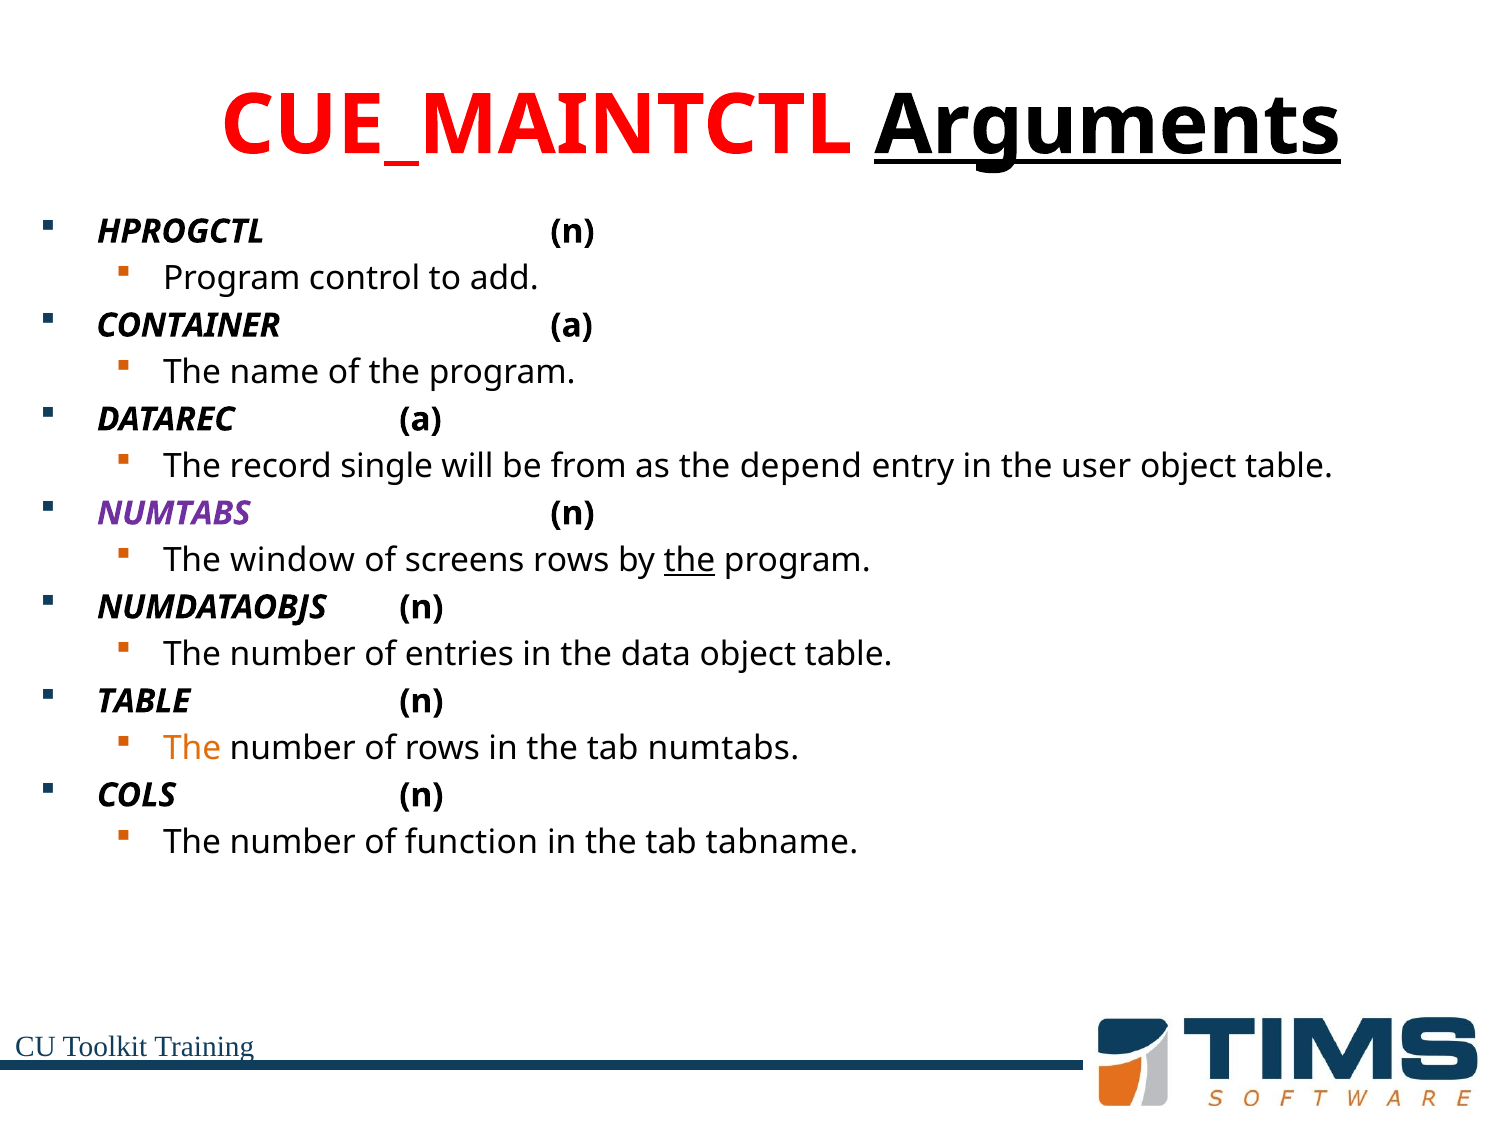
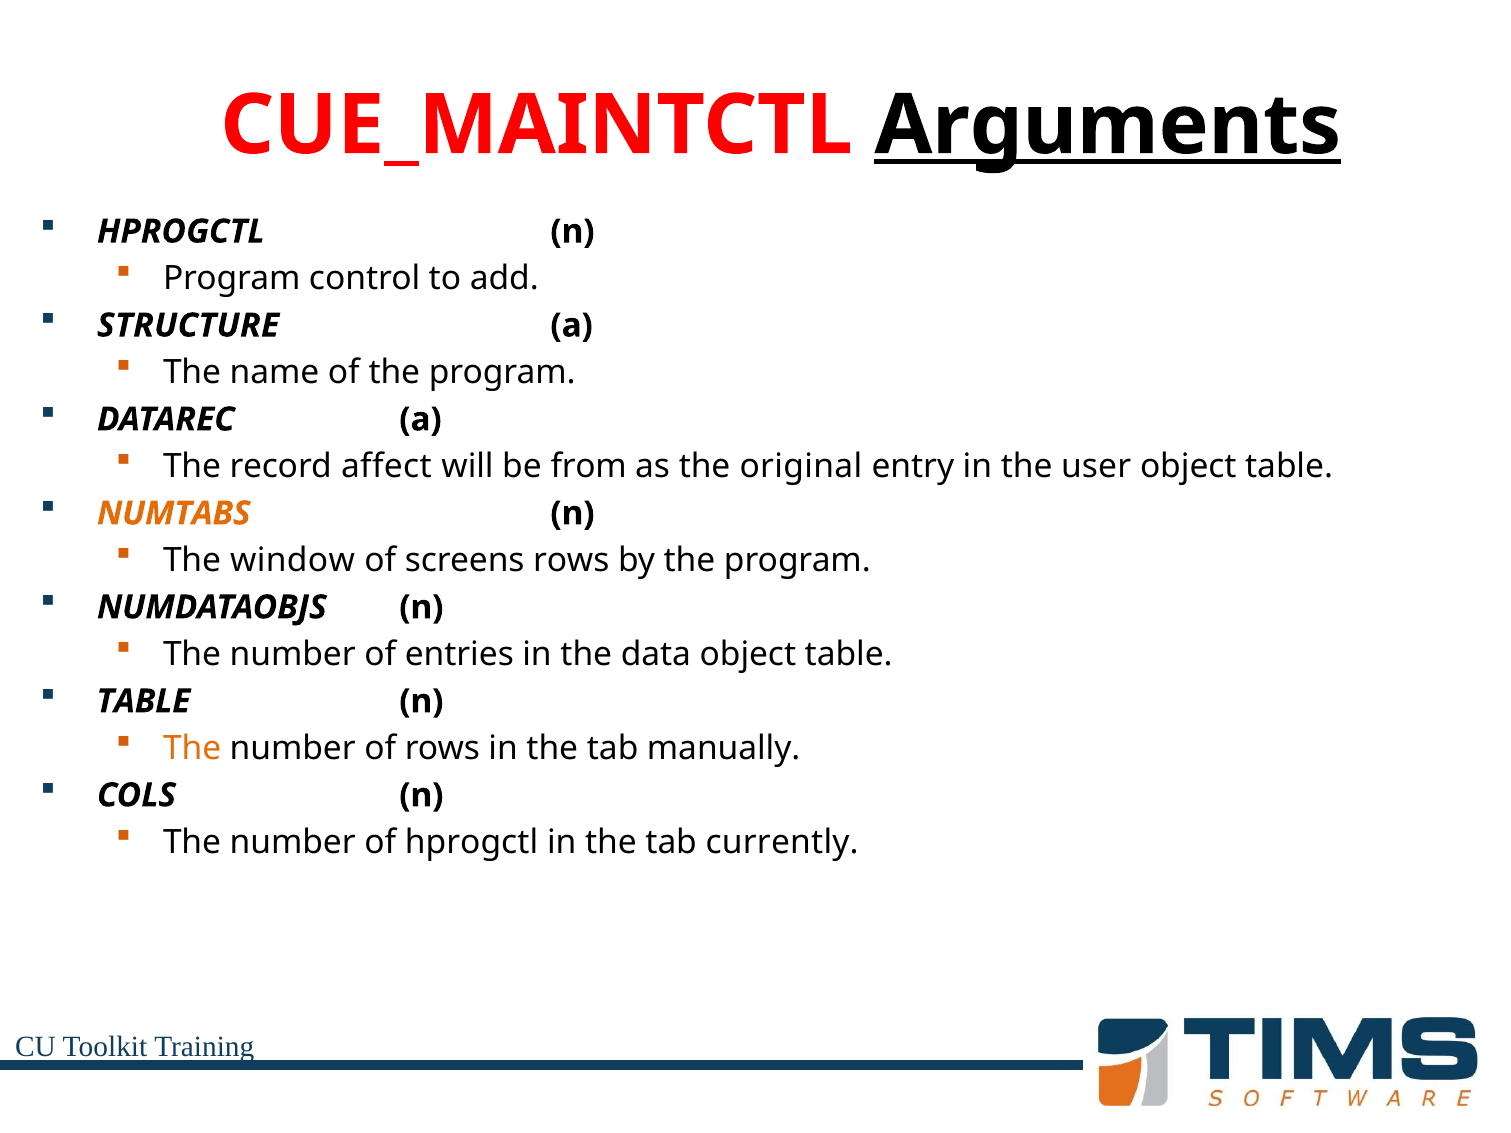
CONTAINER: CONTAINER -> STRUCTURE
single: single -> affect
depend: depend -> original
NUMTABS at (174, 513) colour: purple -> orange
the at (689, 560) underline: present -> none
tab numtabs: numtabs -> manually
of function: function -> hprogctl
tabname: tabname -> currently
